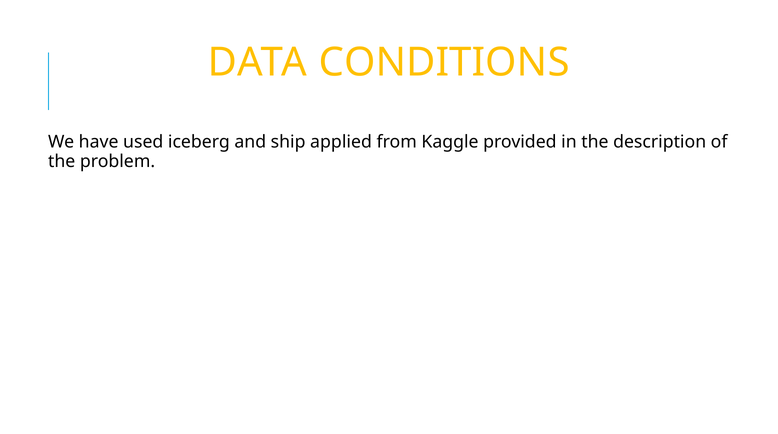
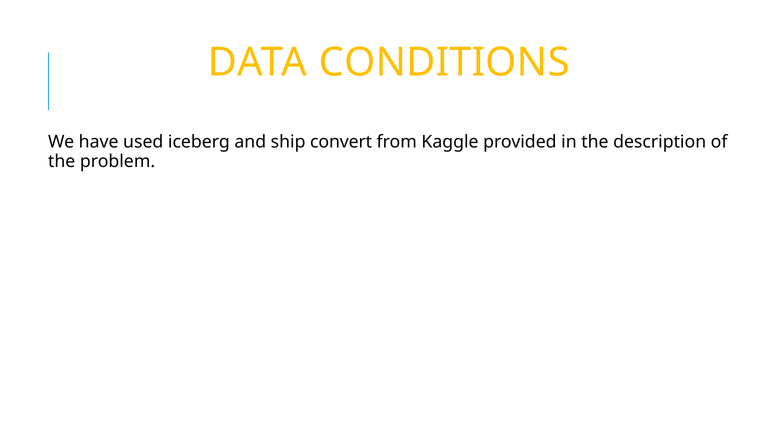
applied: applied -> convert
